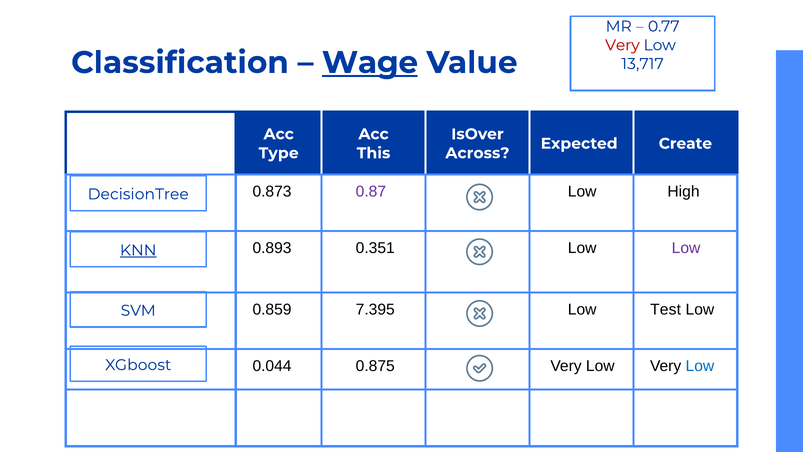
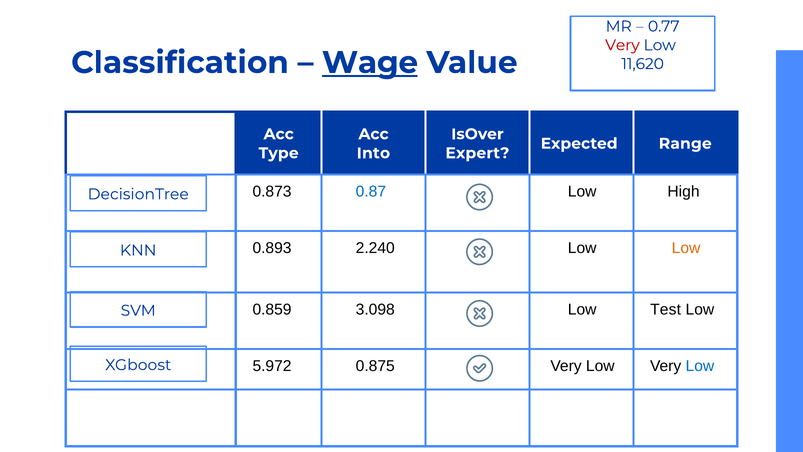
13,717: 13,717 -> 11,620
Create: Create -> Range
This: This -> Into
Across: Across -> Expert
0.87 colour: purple -> blue
0.351: 0.351 -> 2.240
Low at (686, 248) colour: purple -> orange
KNN underline: present -> none
7.395: 7.395 -> 3.098
0.044: 0.044 -> 5.972
